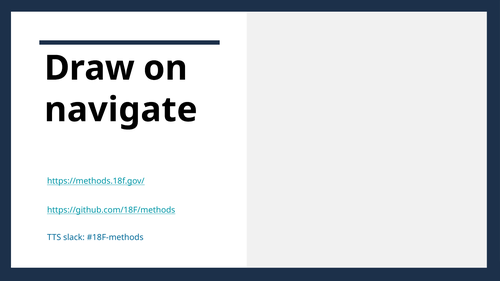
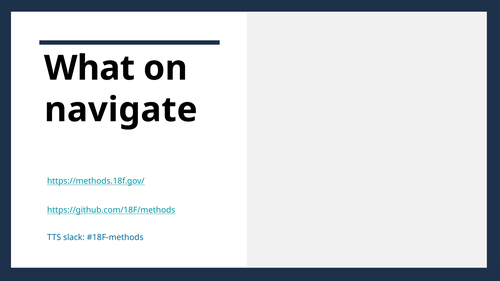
Draw: Draw -> What
